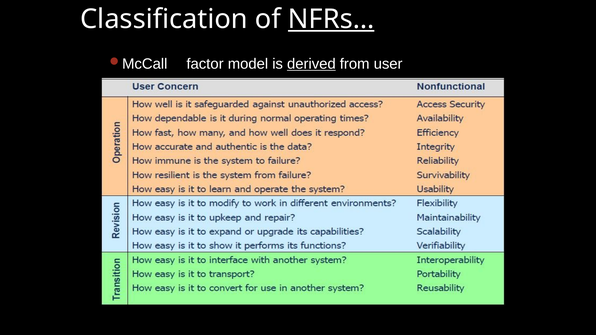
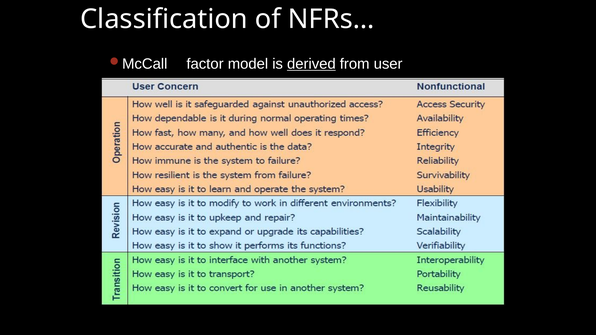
NFRs… underline: present -> none
